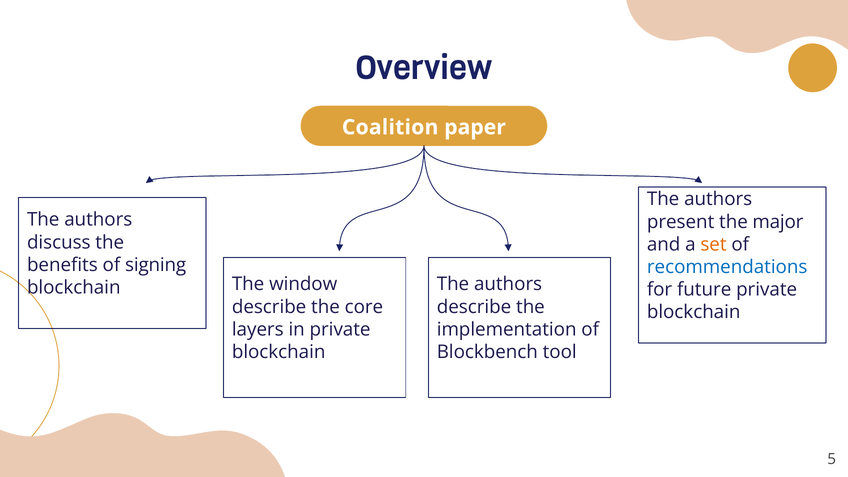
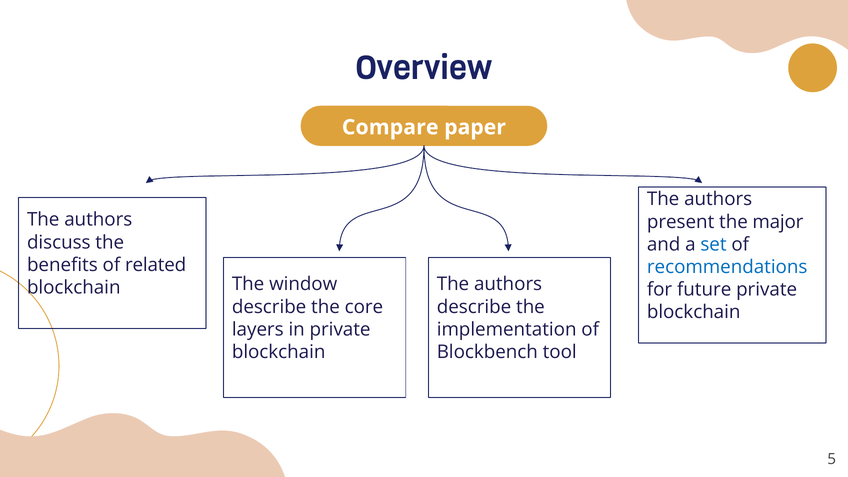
Coalition: Coalition -> Compare
set colour: orange -> blue
signing: signing -> related
